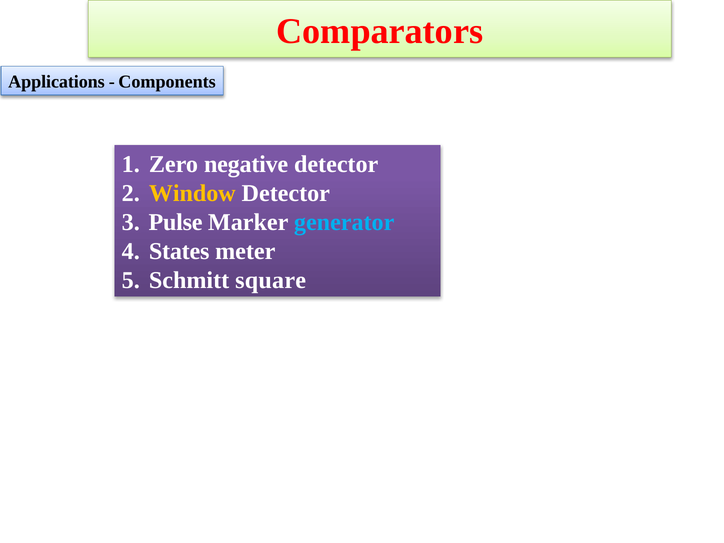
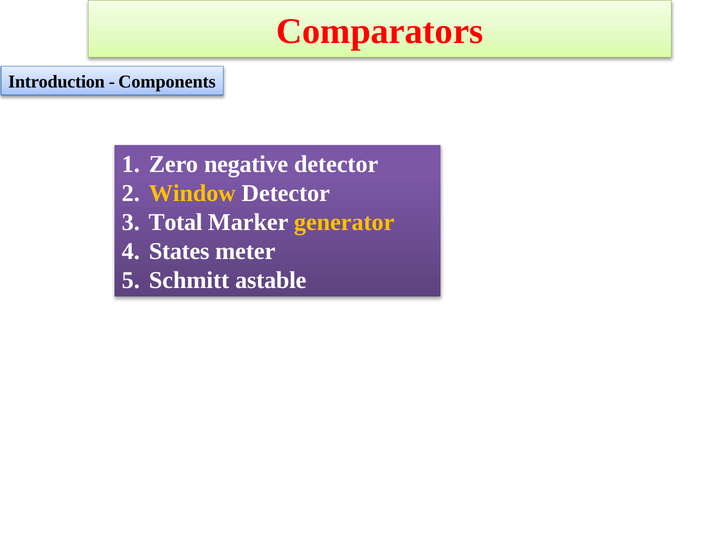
Applications: Applications -> Introduction
Pulse: Pulse -> Total
generator colour: light blue -> yellow
square: square -> astable
